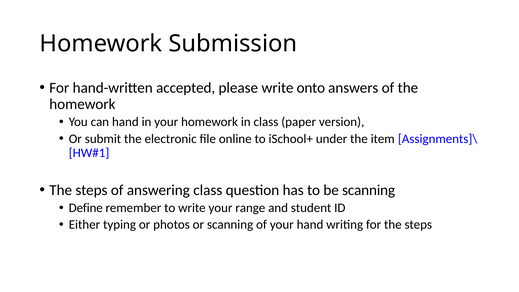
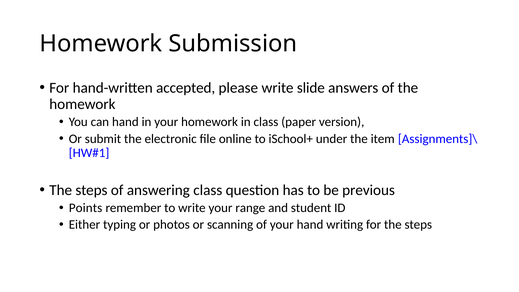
onto: onto -> slide
be scanning: scanning -> previous
Define: Define -> Points
